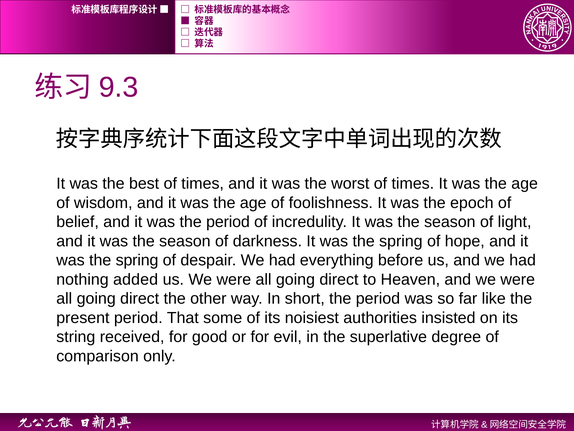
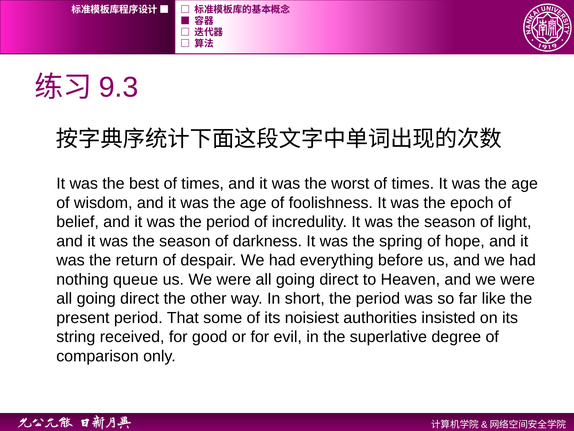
spring at (137, 260): spring -> return
added: added -> queue
